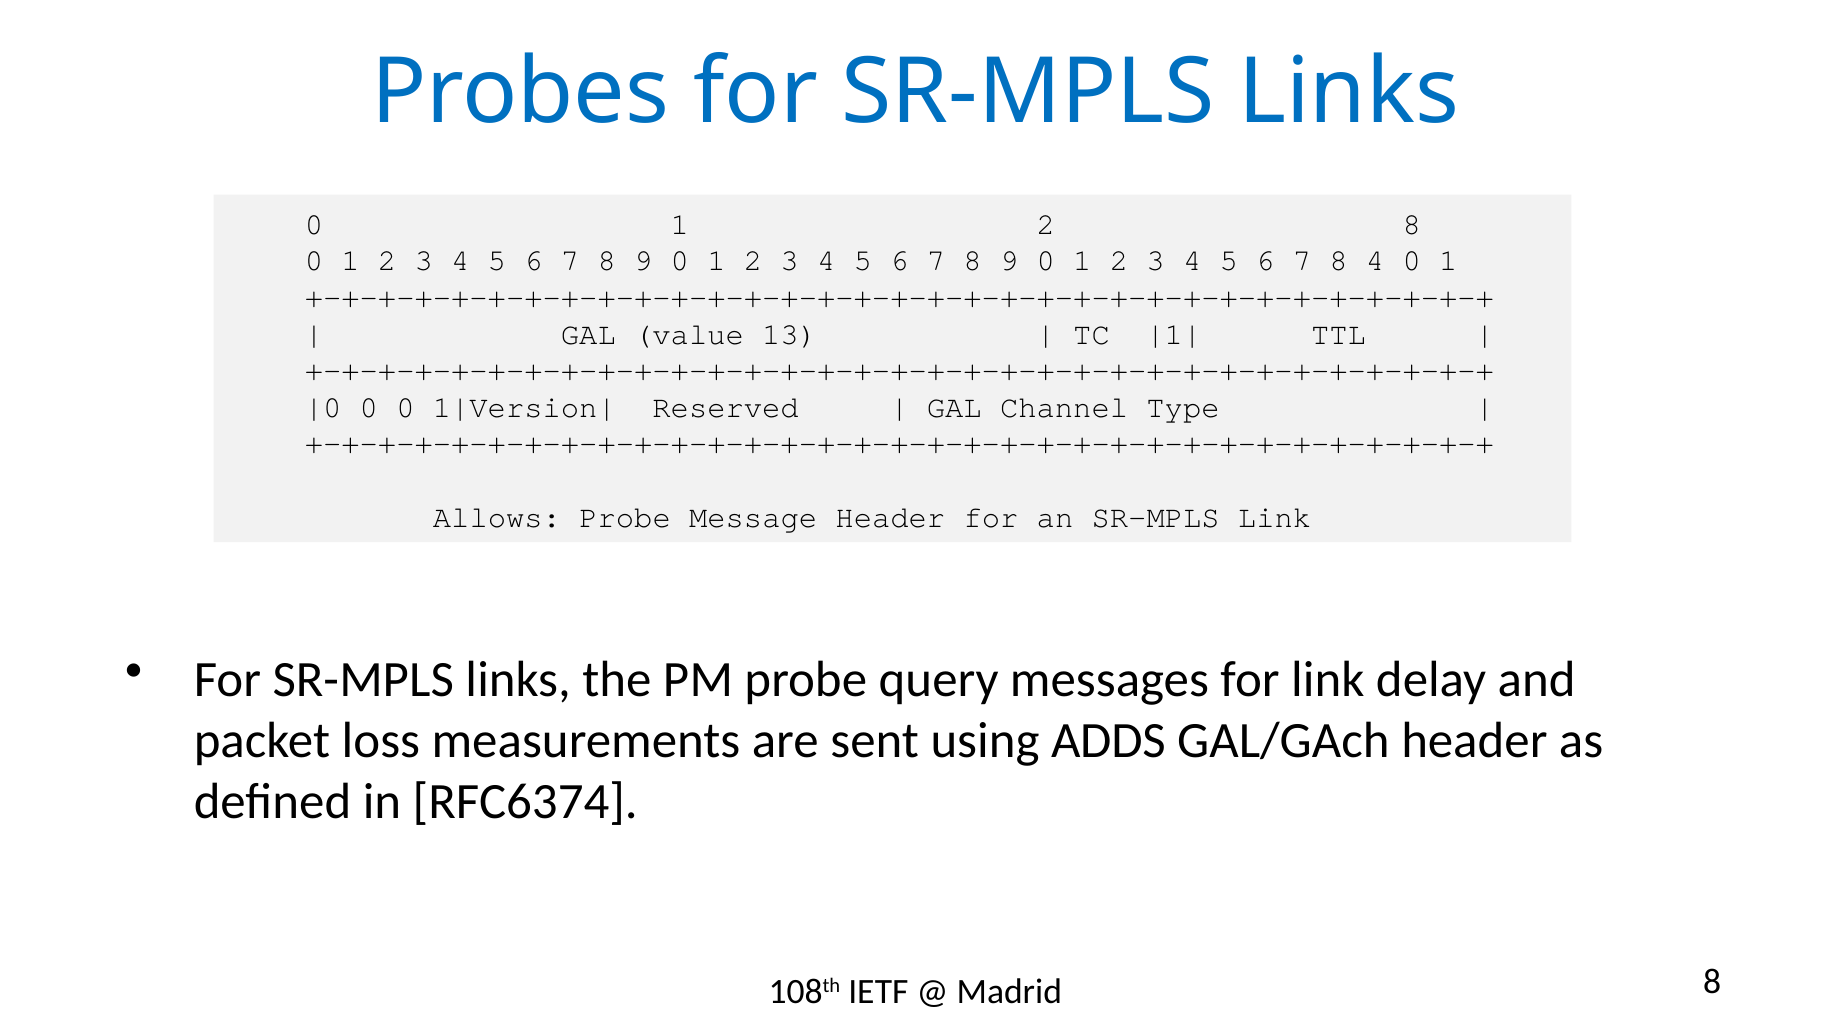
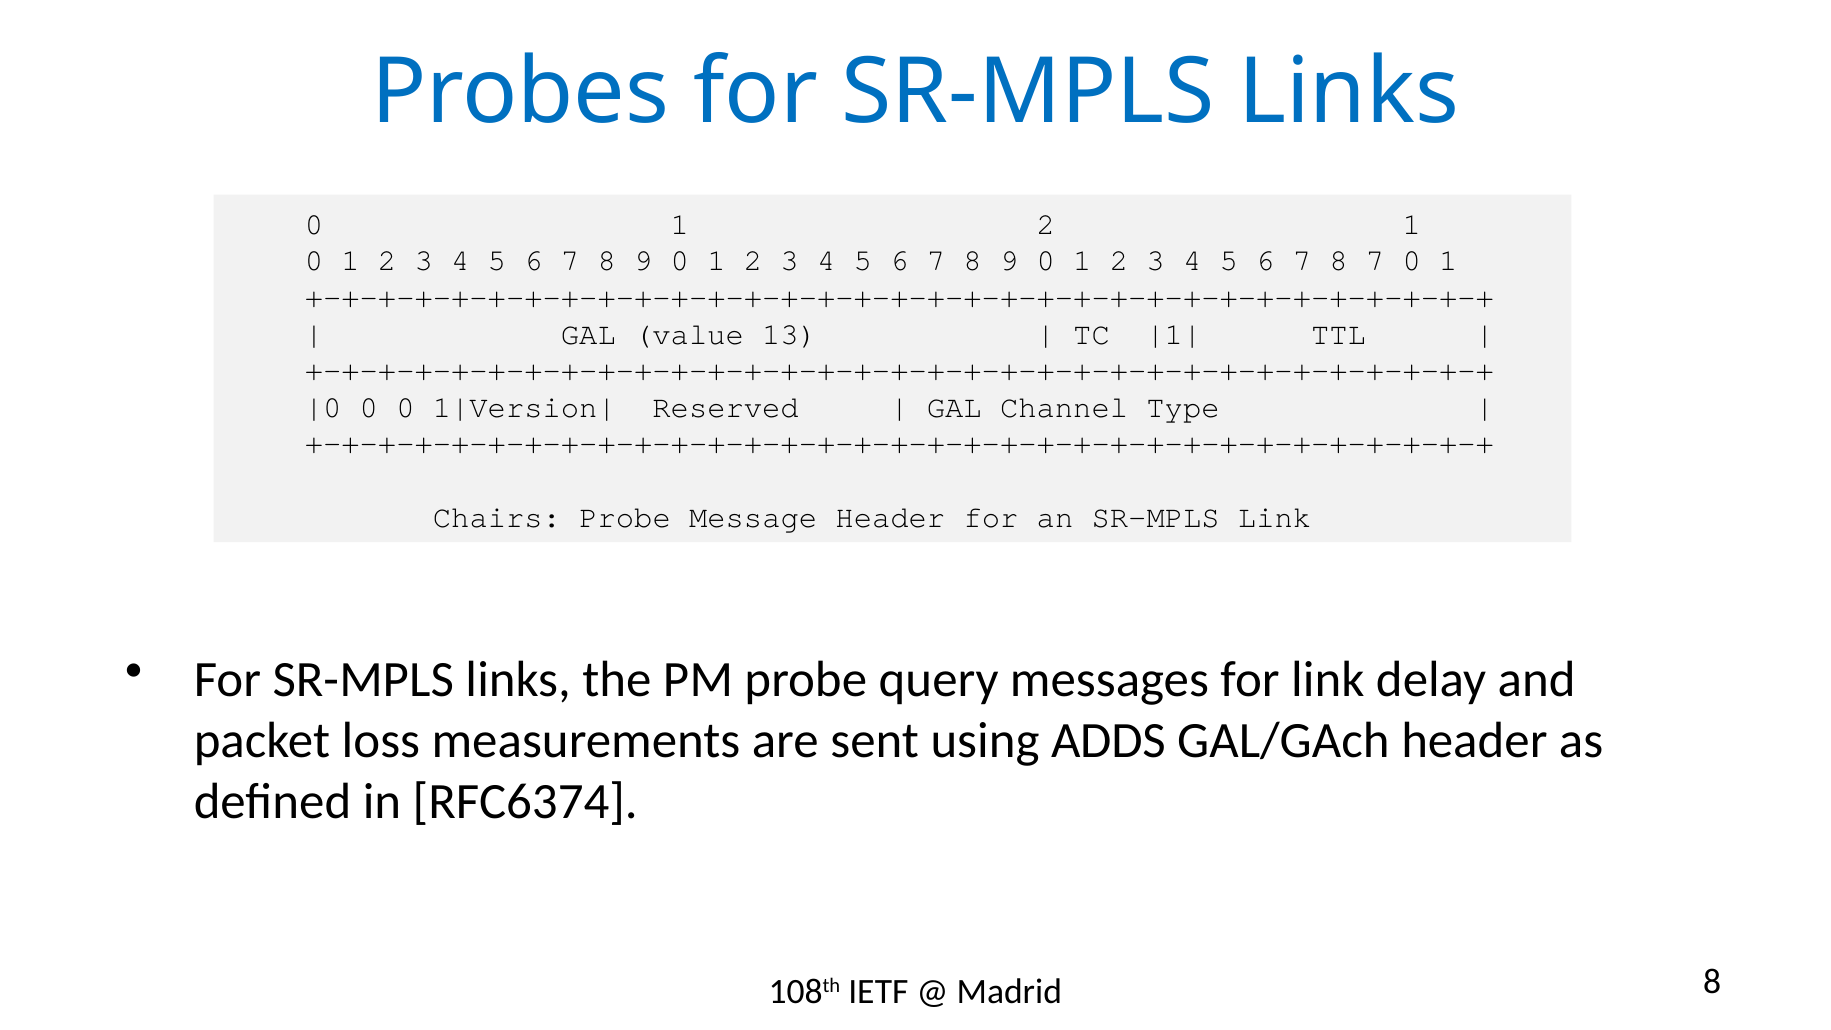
2 8: 8 -> 1
8 4: 4 -> 7
Allows: Allows -> Chairs
